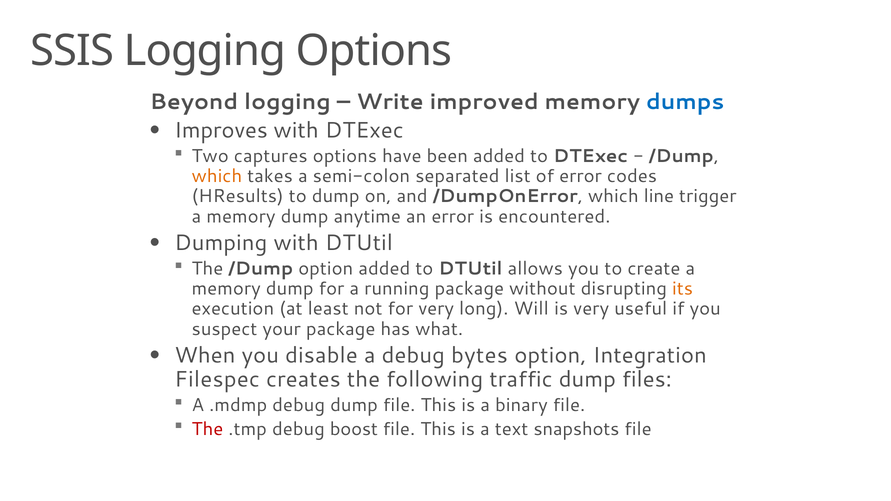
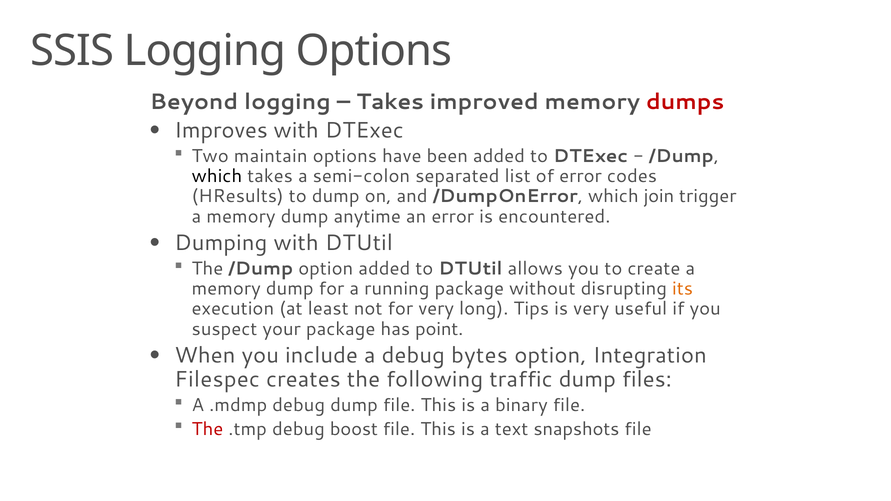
Write at (390, 102): Write -> Takes
dumps colour: blue -> red
captures: captures -> maintain
which at (217, 176) colour: orange -> black
line: line -> join
Will: Will -> Tips
what: what -> point
disable: disable -> include
